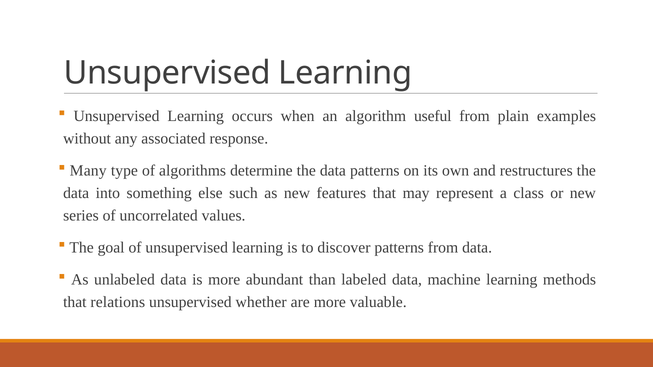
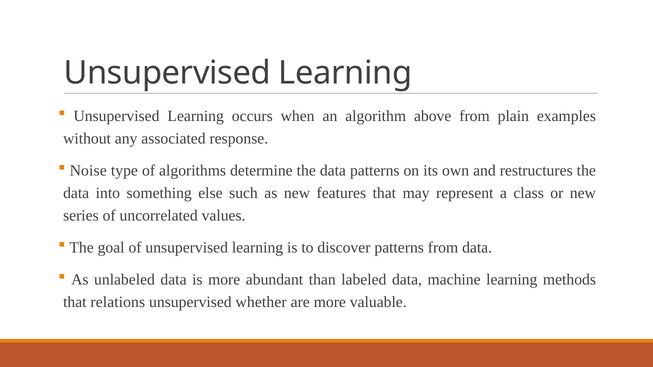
useful: useful -> above
Many: Many -> Noise
